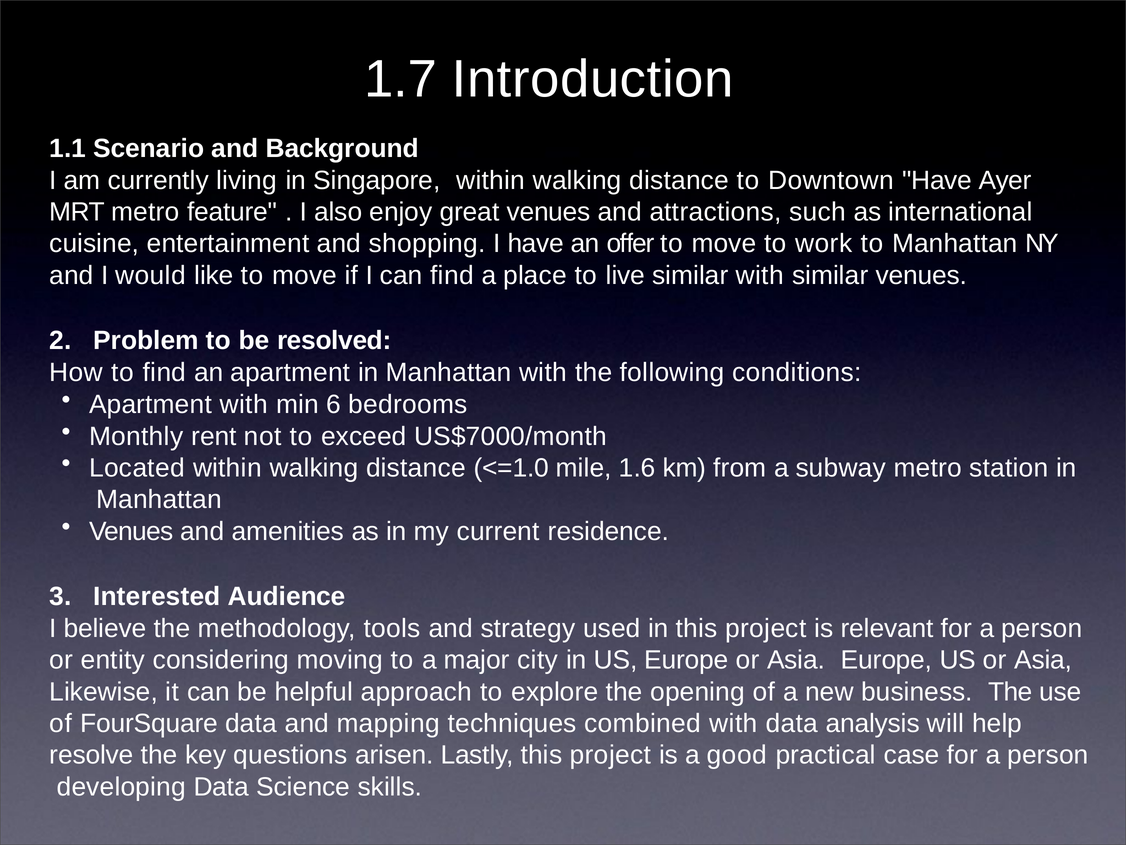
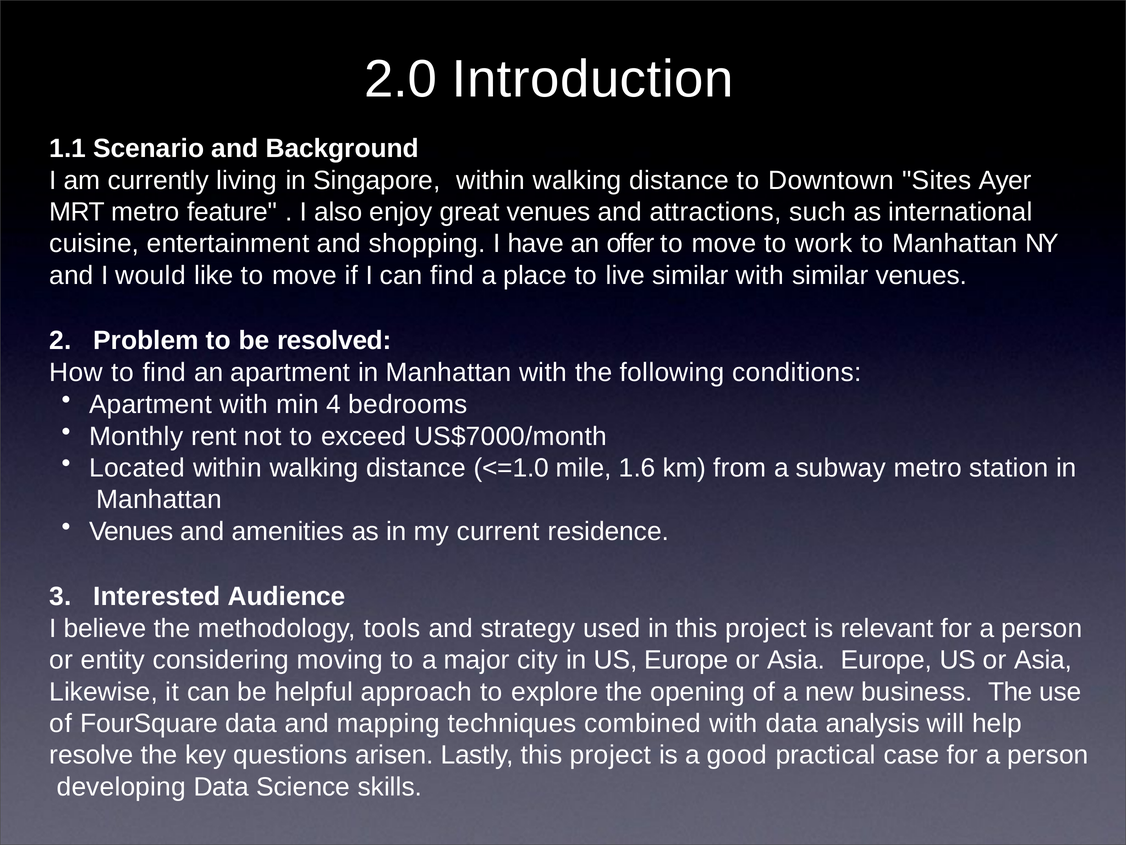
1.7: 1.7 -> 2.0
Downtown Have: Have -> Sites
6: 6 -> 4
